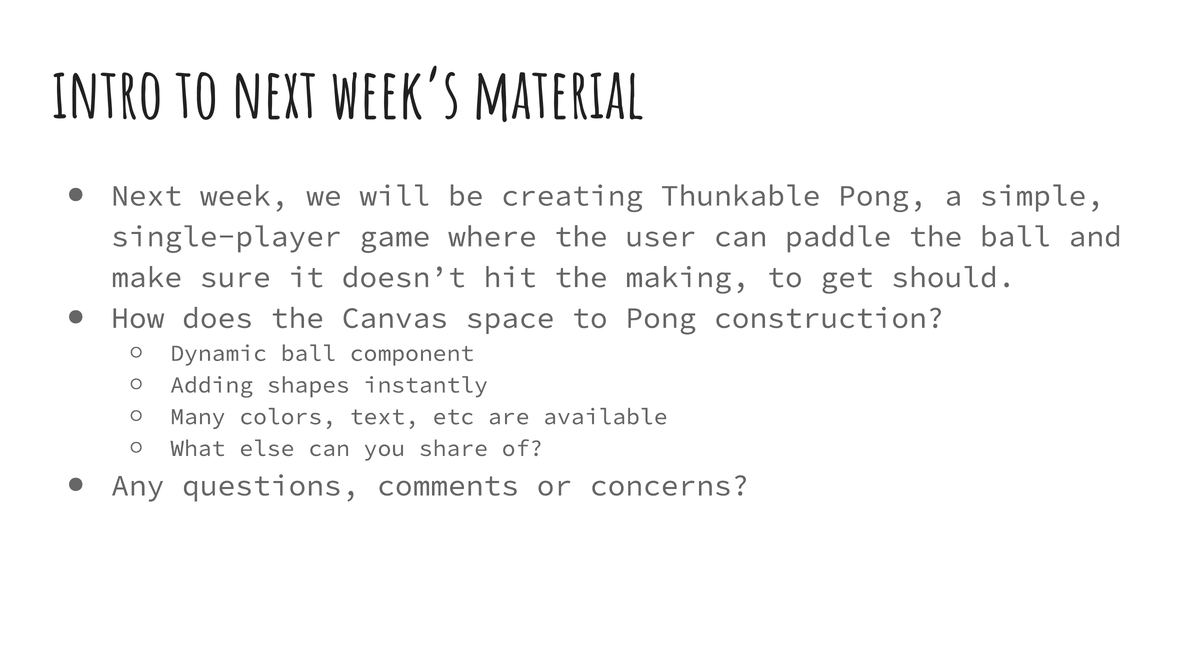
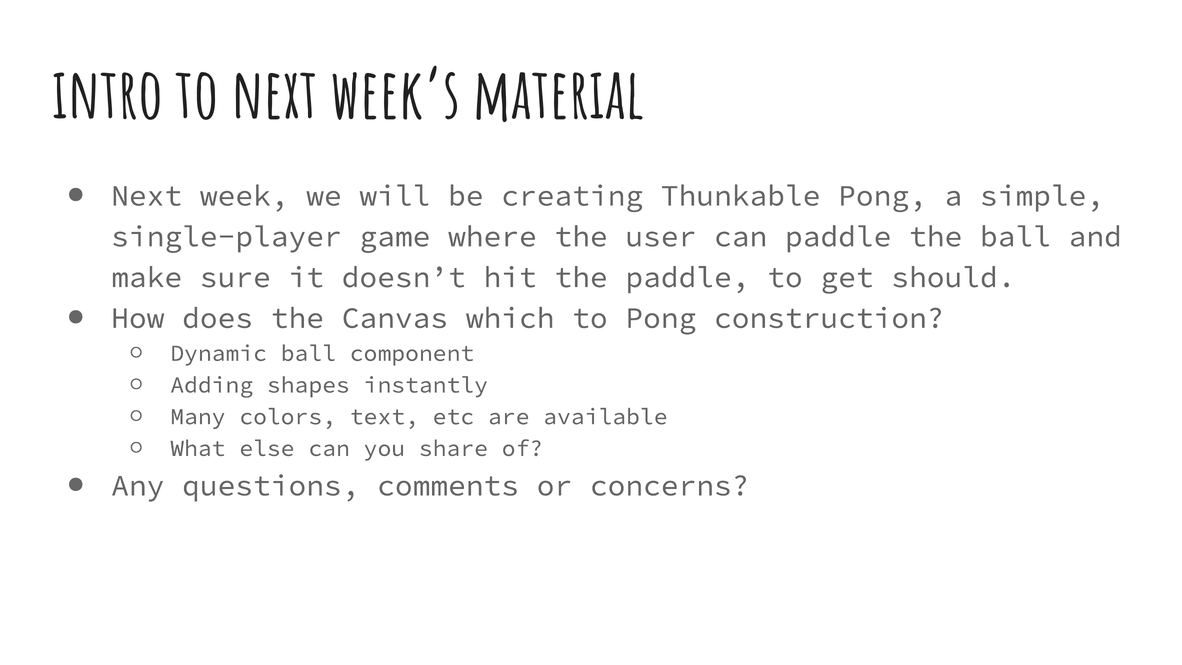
the making: making -> paddle
space: space -> which
